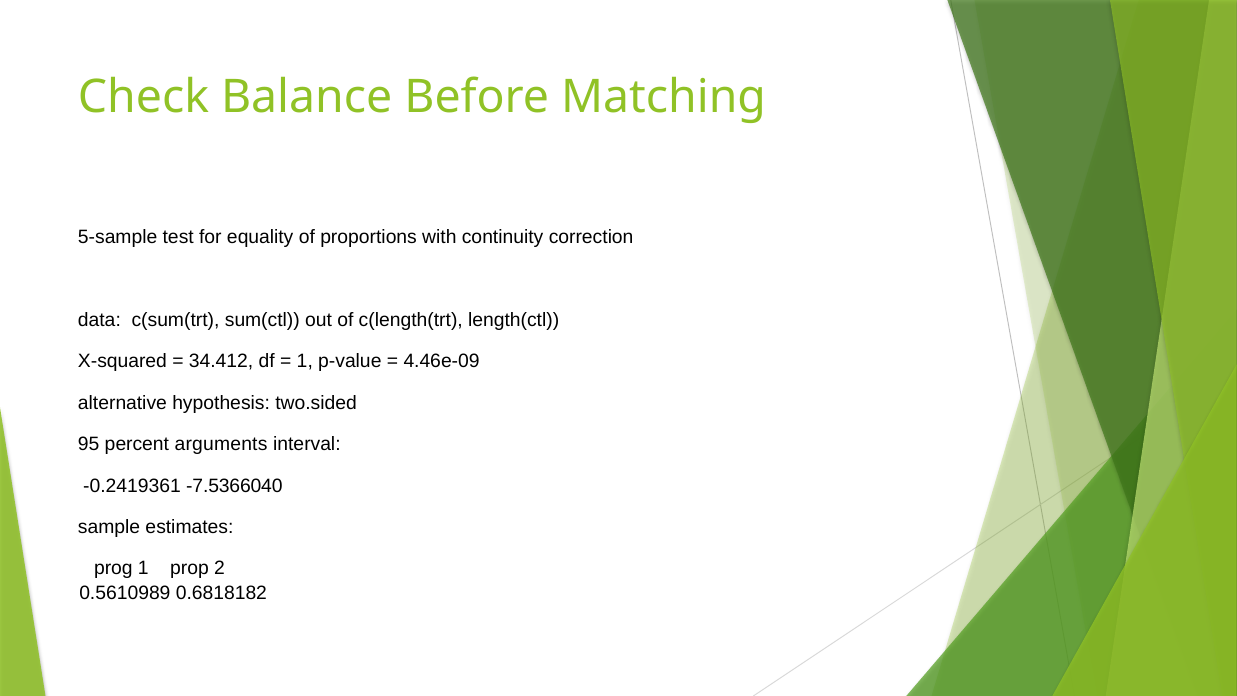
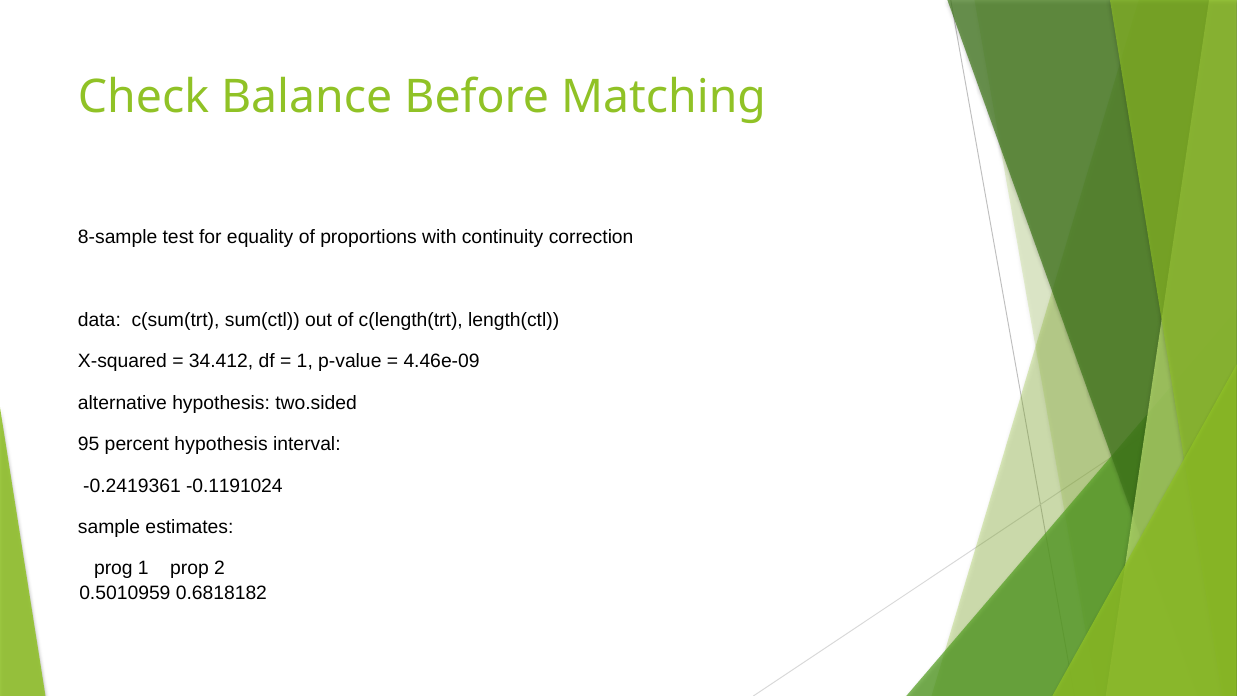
5-sample: 5-sample -> 8-sample
percent arguments: arguments -> hypothesis
-7.5366040: -7.5366040 -> -0.1191024
0.5610989: 0.5610989 -> 0.5010959
